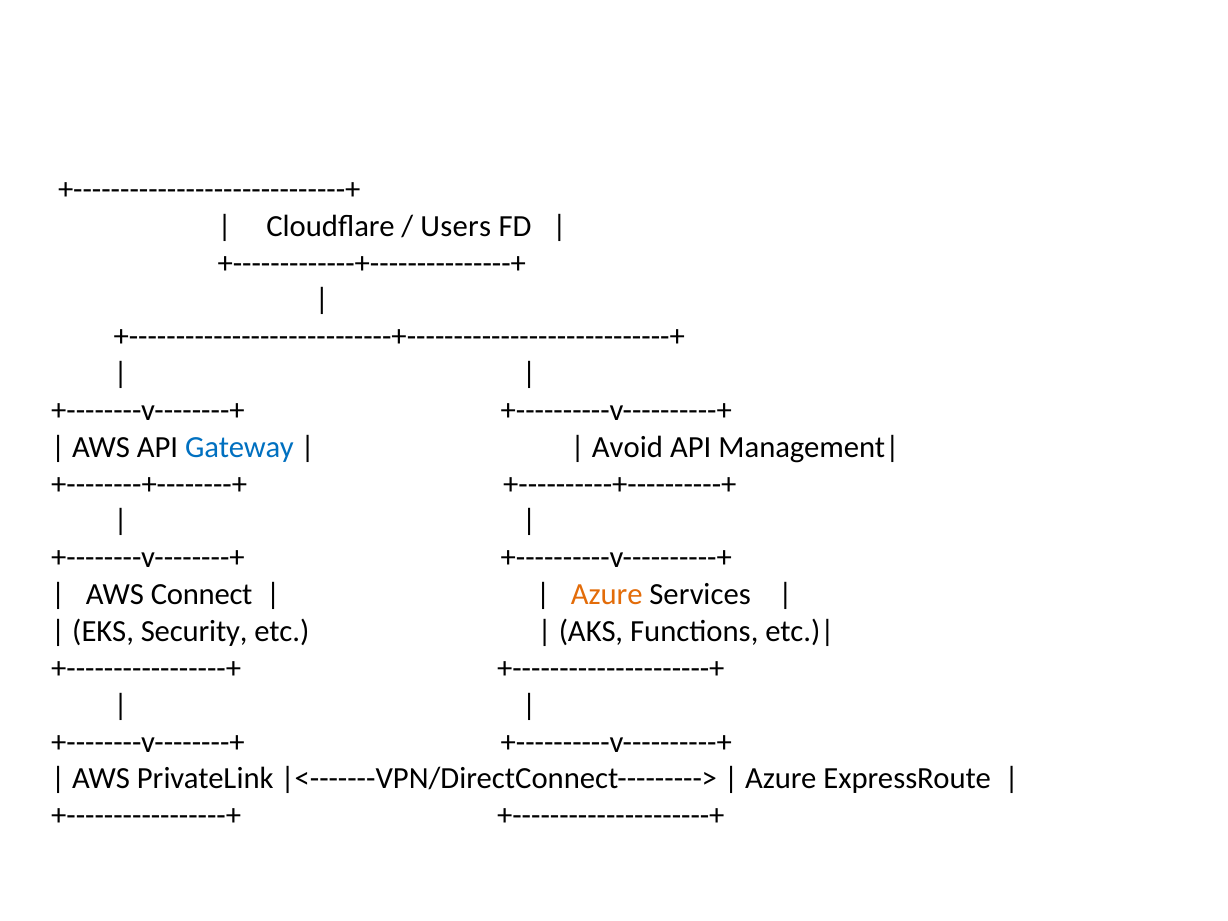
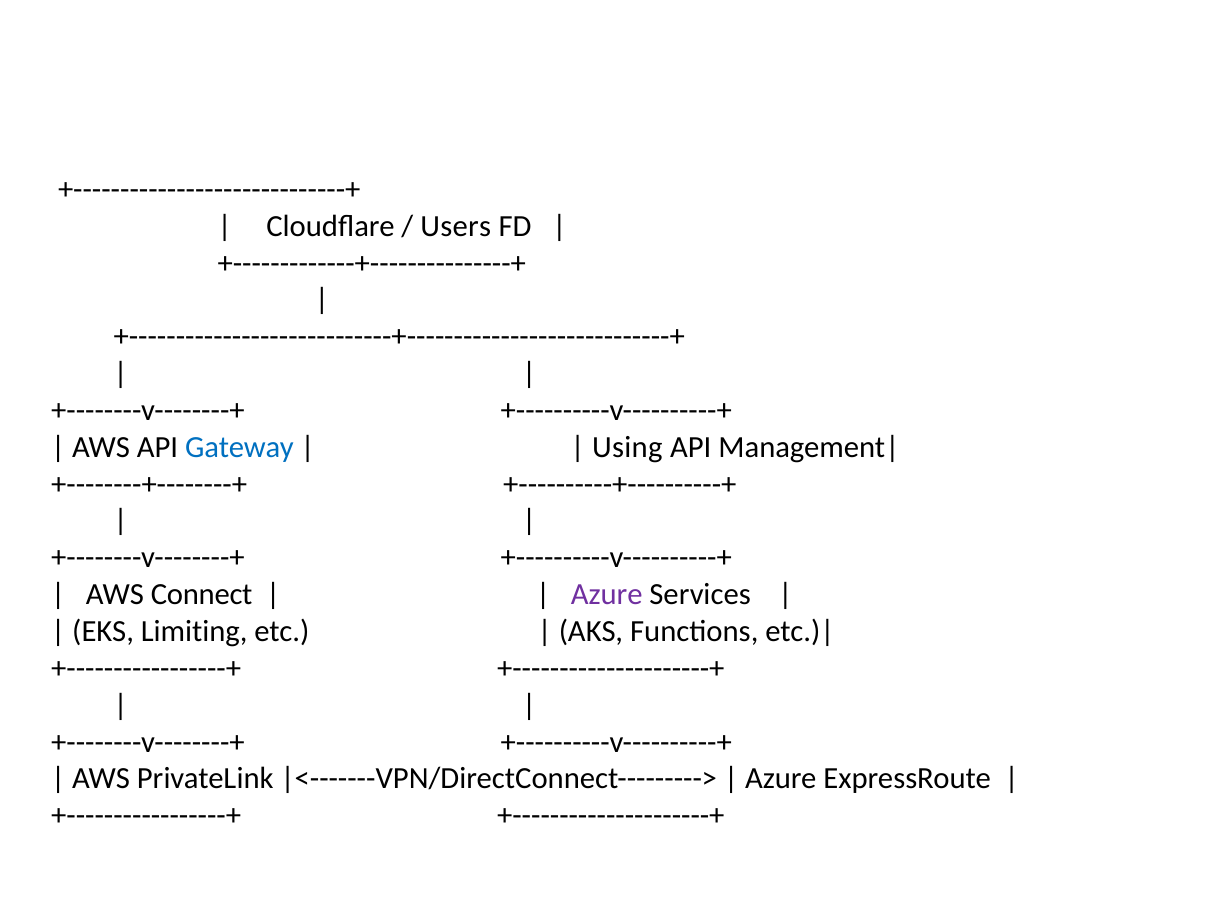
Avoid: Avoid -> Using
Azure at (607, 595) colour: orange -> purple
Security: Security -> Limiting
